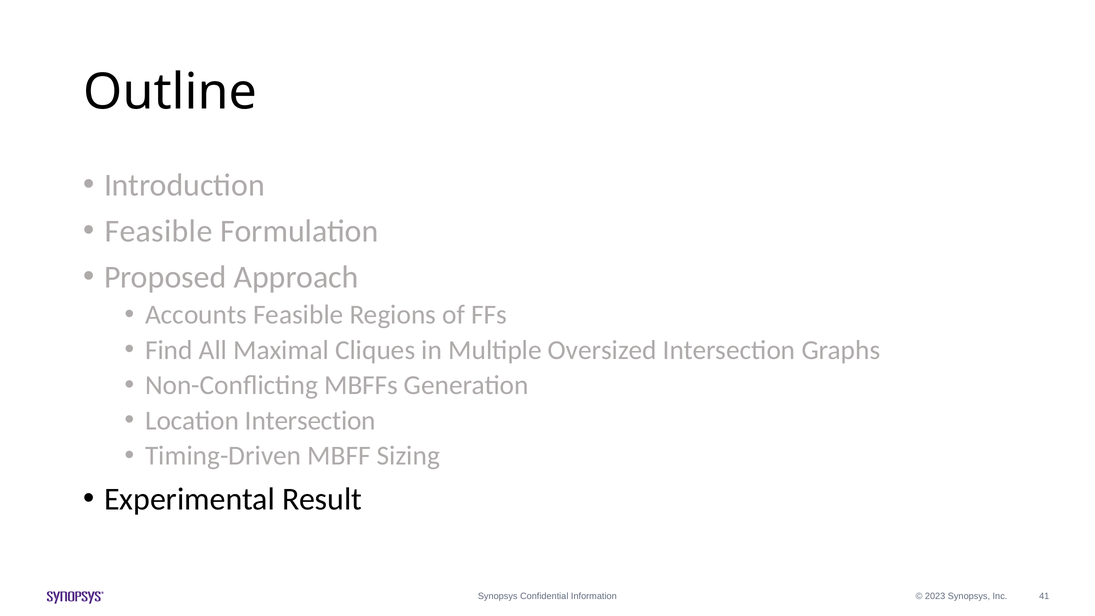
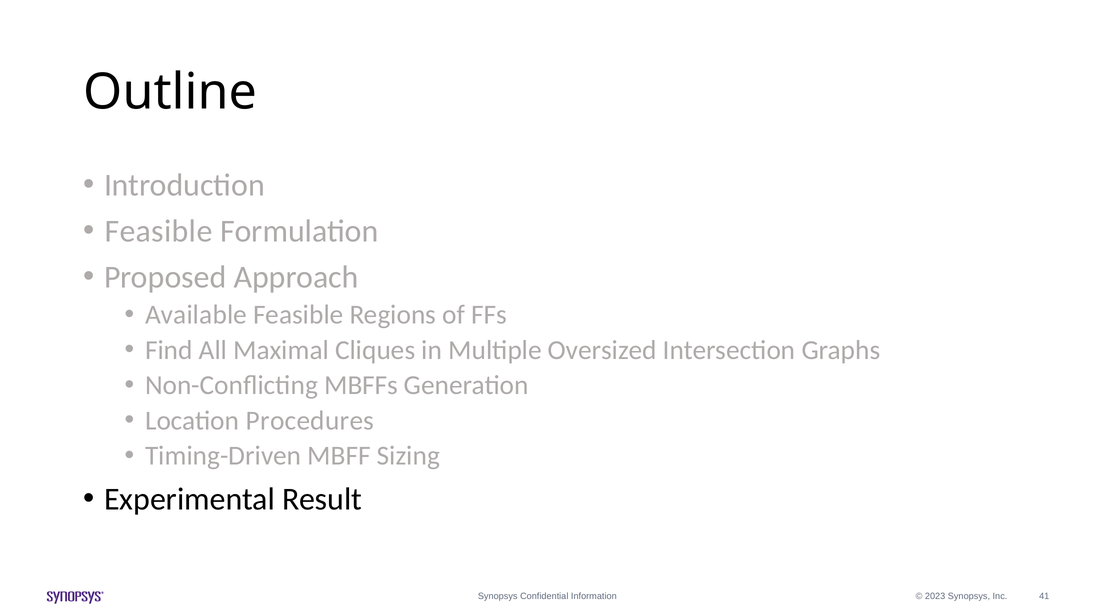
Accounts: Accounts -> Available
Location Intersection: Intersection -> Procedures
